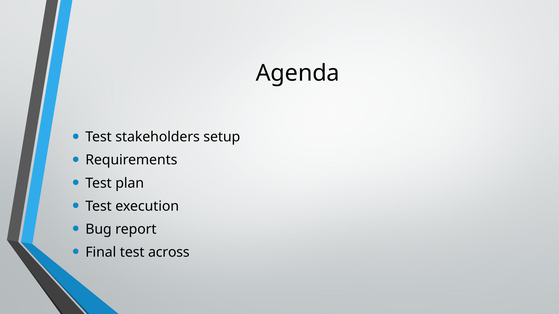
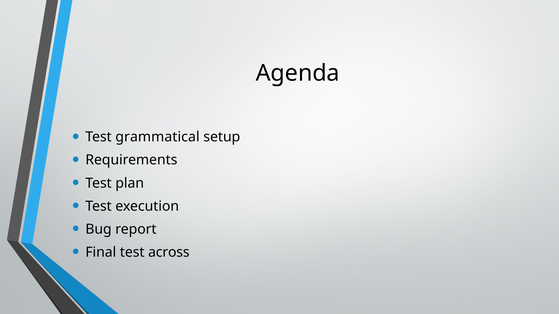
stakeholders: stakeholders -> grammatical
